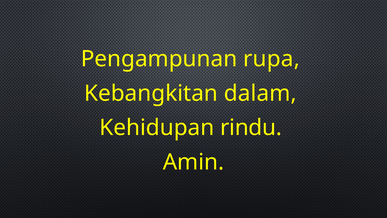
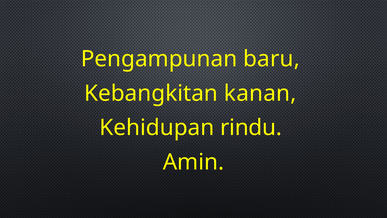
rupa: rupa -> baru
dalam: dalam -> kanan
